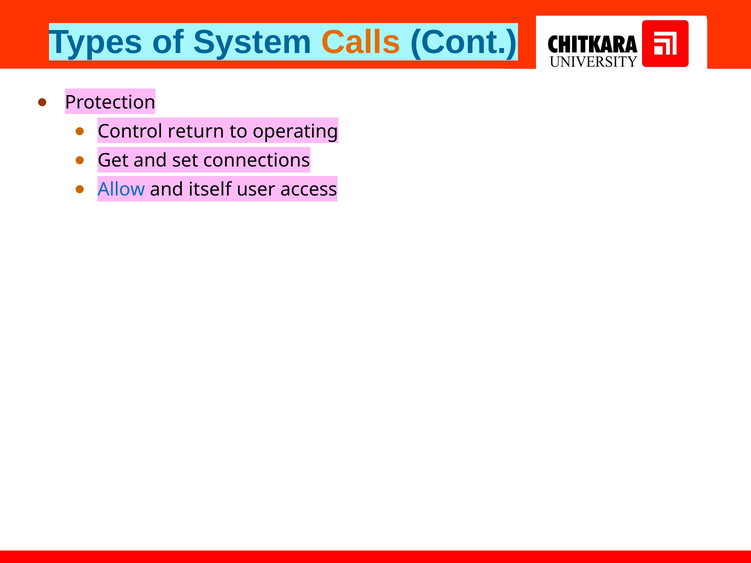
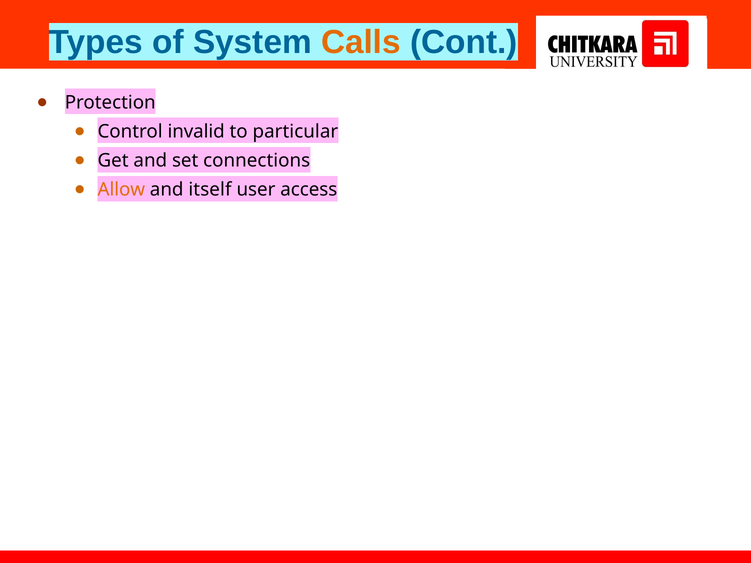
return: return -> invalid
operating: operating -> particular
Allow colour: blue -> orange
